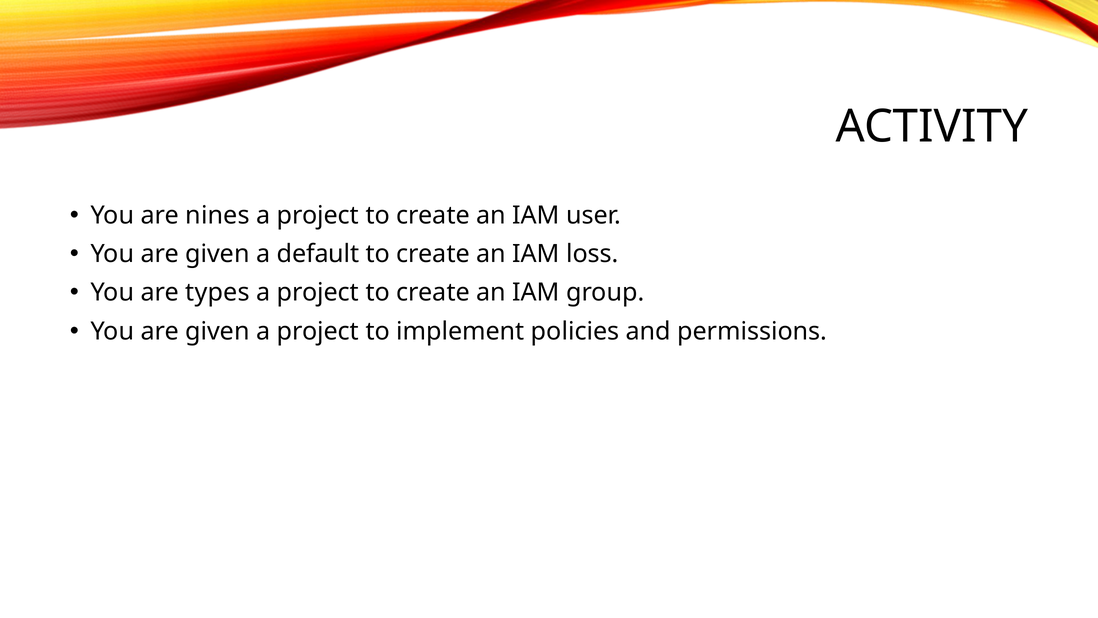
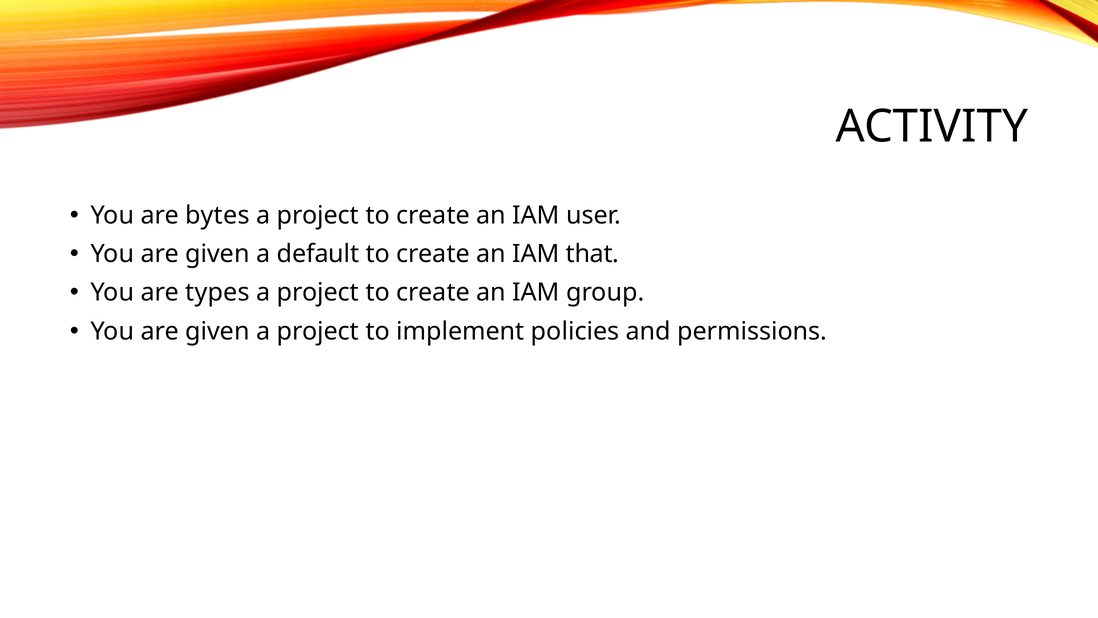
nines: nines -> bytes
loss: loss -> that
